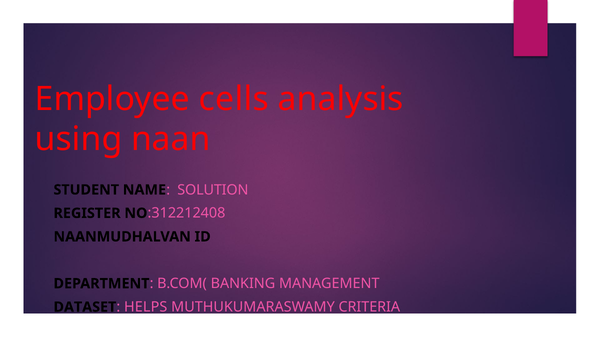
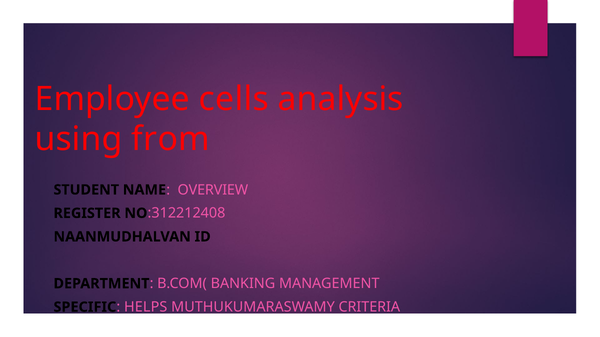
naan: naan -> from
SOLUTION: SOLUTION -> OVERVIEW
DATASET: DATASET -> SPECIFIC
